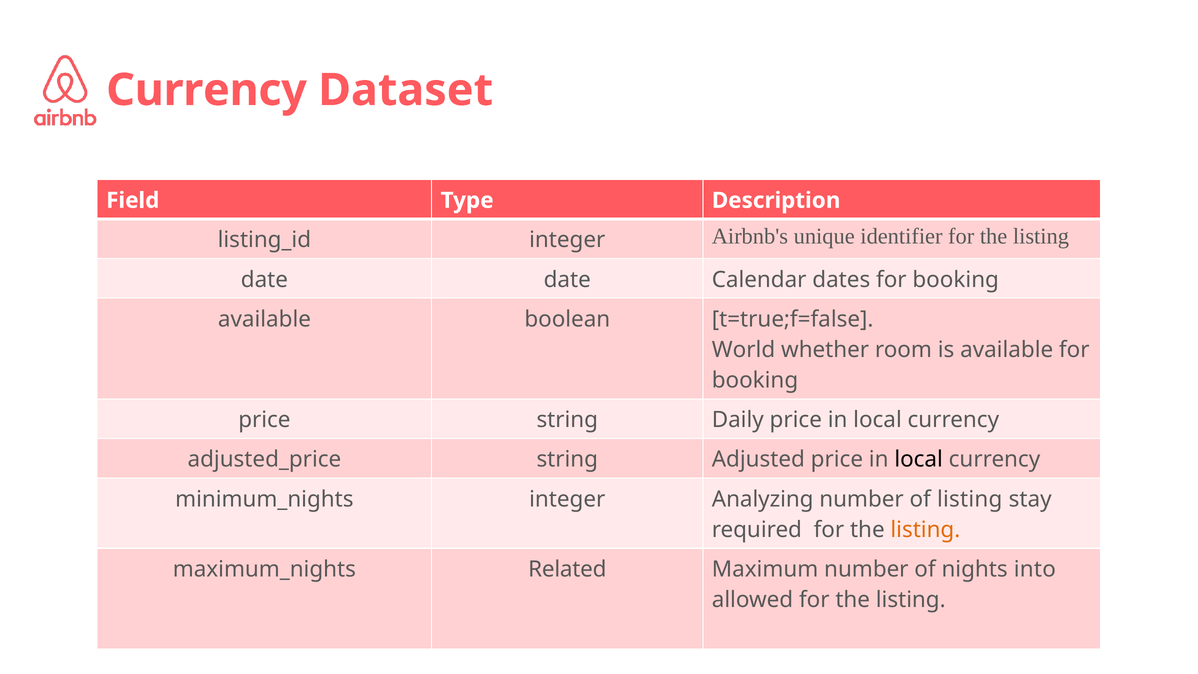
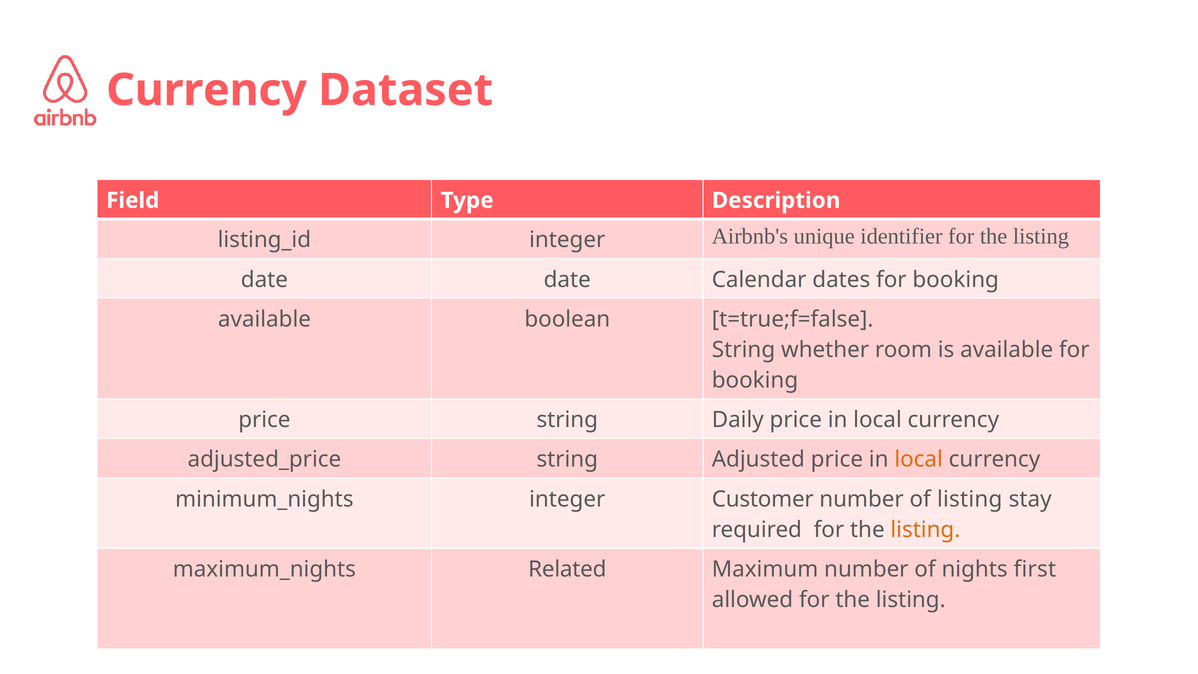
World at (744, 350): World -> String
local at (919, 459) colour: black -> orange
Analyzing: Analyzing -> Customer
into: into -> first
